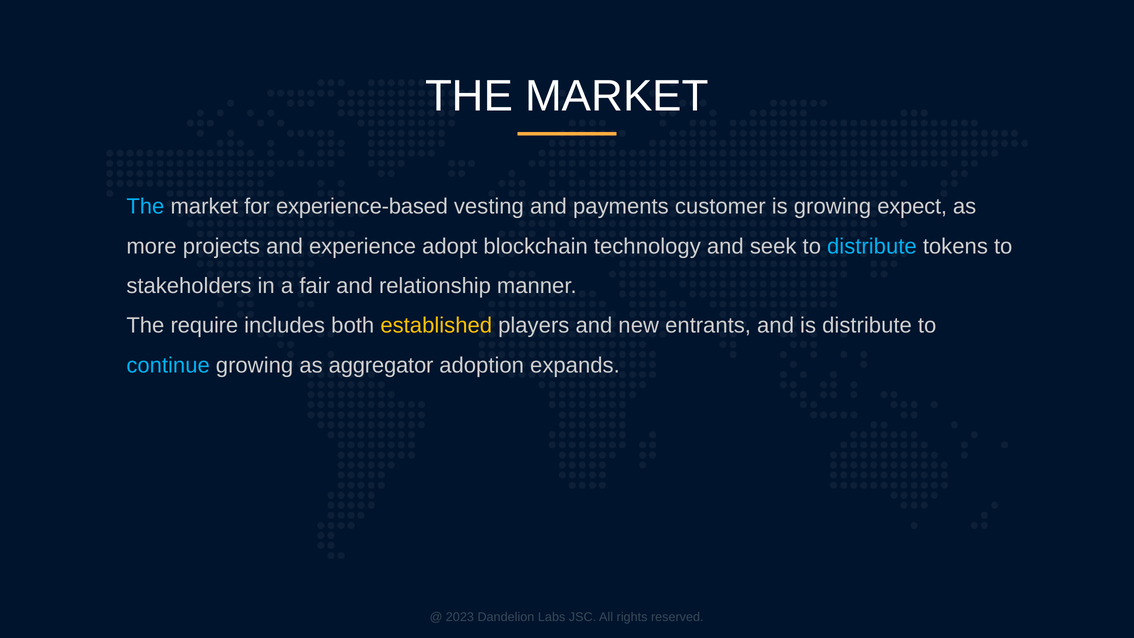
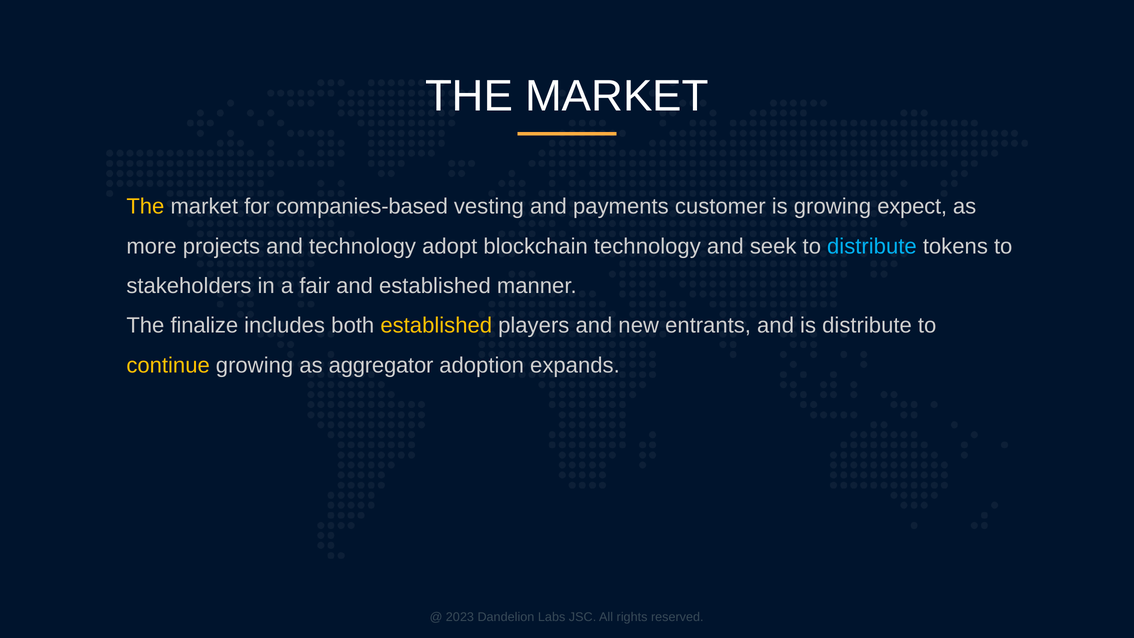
The at (145, 207) colour: light blue -> yellow
experience-based: experience-based -> companies-based
and experience: experience -> technology
and relationship: relationship -> established
require: require -> finalize
continue colour: light blue -> yellow
